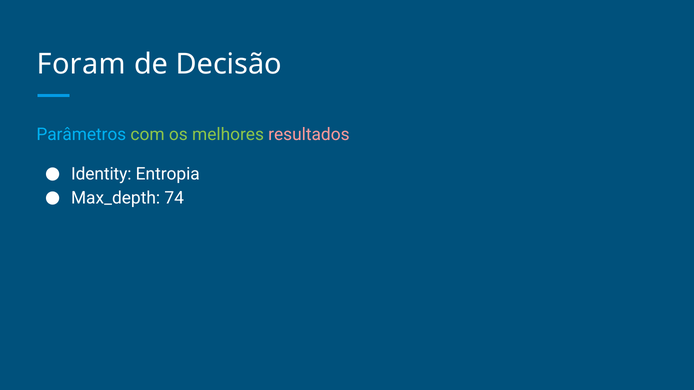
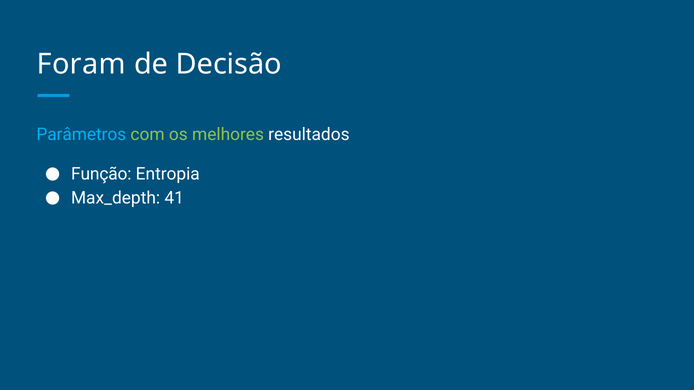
resultados colour: pink -> white
Identity: Identity -> Função
74: 74 -> 41
